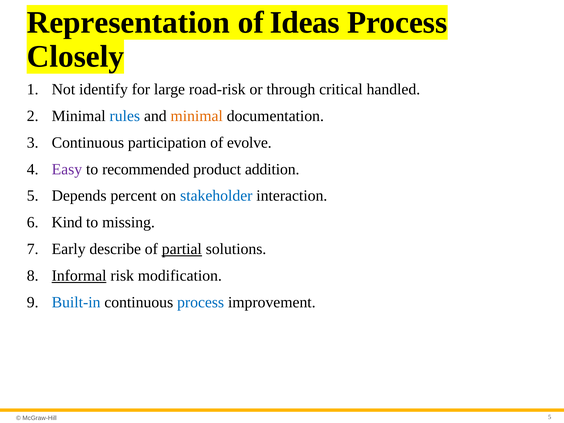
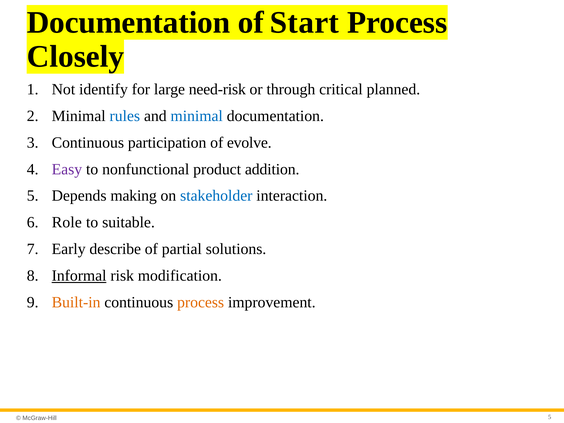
Representation at (128, 23): Representation -> Documentation
Ideas: Ideas -> Start
road-risk: road-risk -> need-risk
handled: handled -> planned
minimal at (197, 116) colour: orange -> blue
recommended: recommended -> nonfunctional
percent: percent -> making
Kind: Kind -> Role
missing: missing -> suitable
partial underline: present -> none
Built-in colour: blue -> orange
process at (201, 302) colour: blue -> orange
